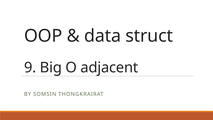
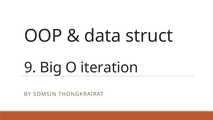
adjacent: adjacent -> iteration
